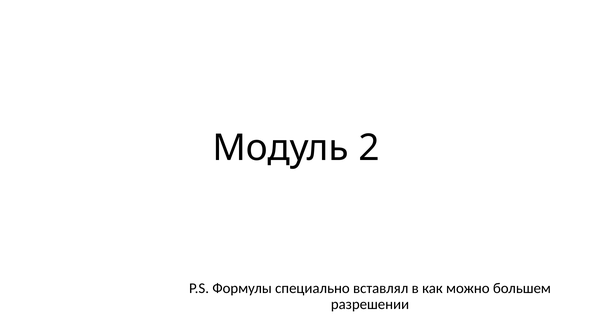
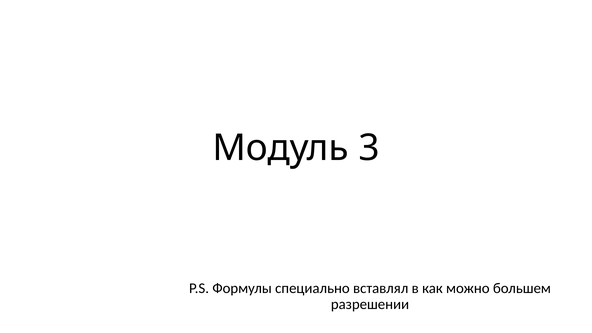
2: 2 -> 3
